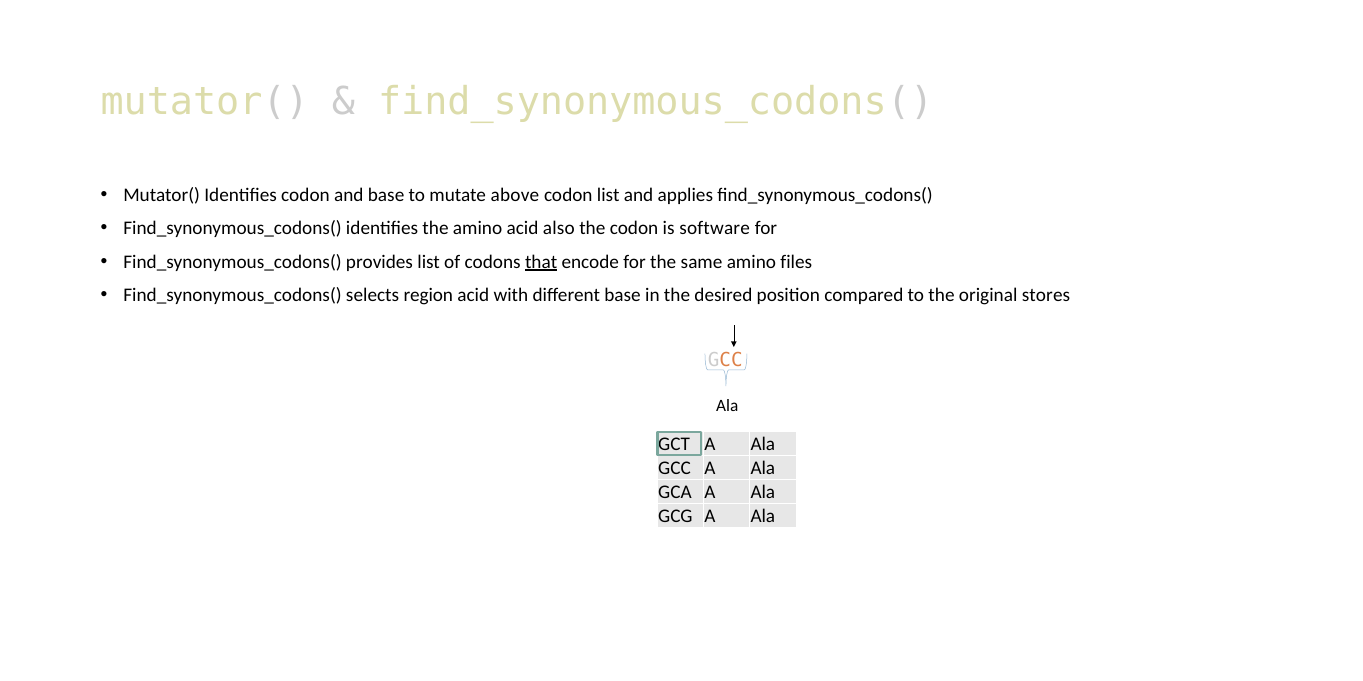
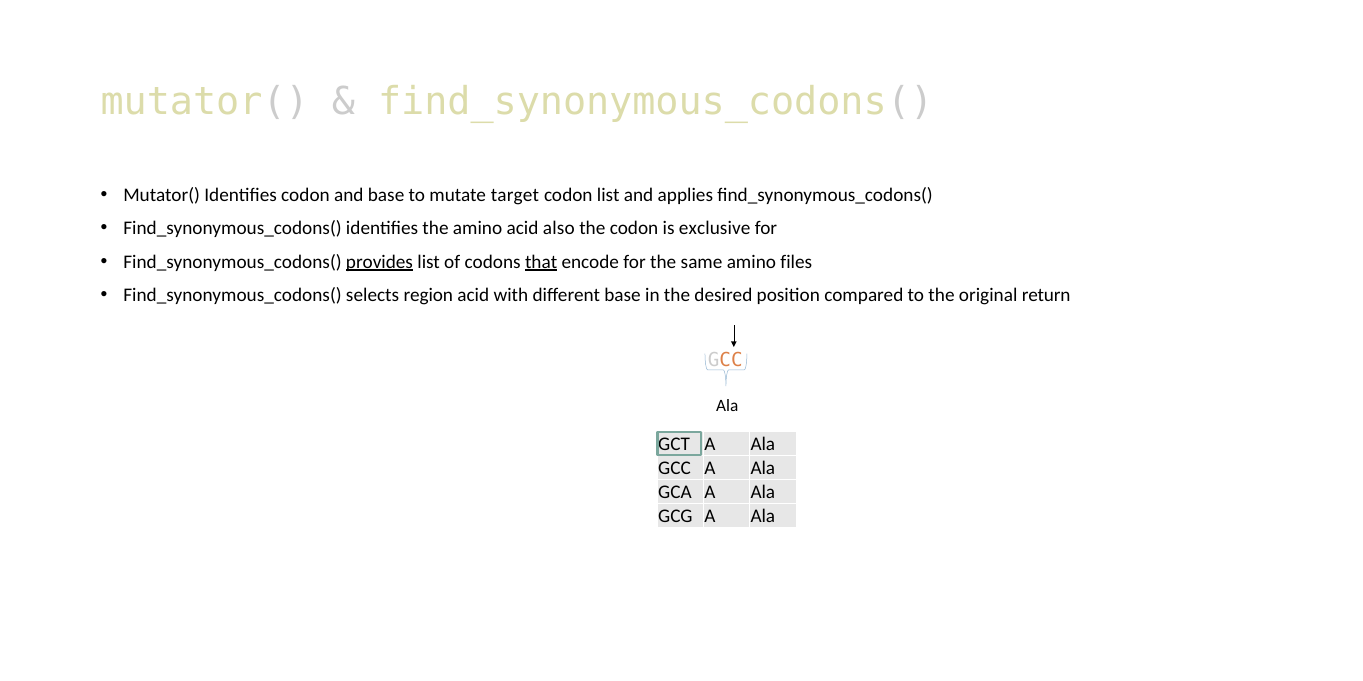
above: above -> target
software: software -> exclusive
provides underline: none -> present
stores: stores -> return
